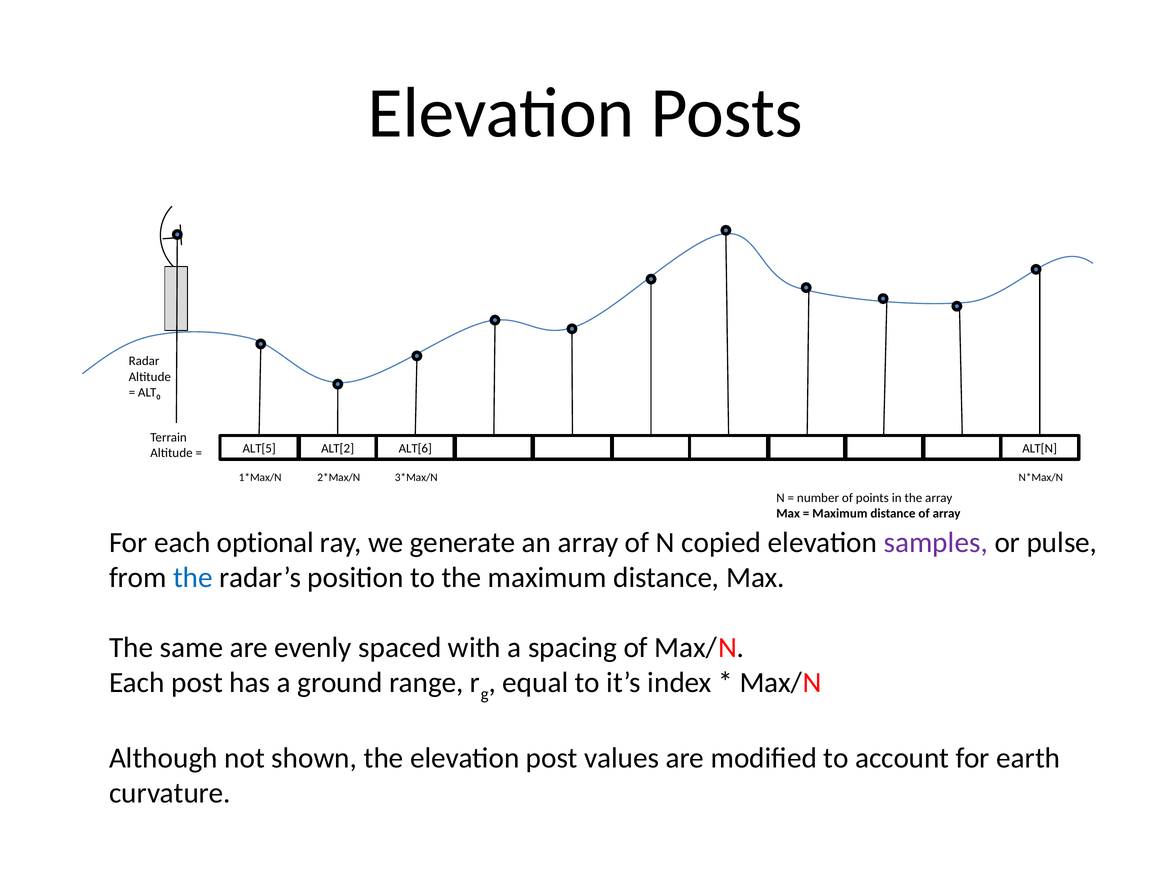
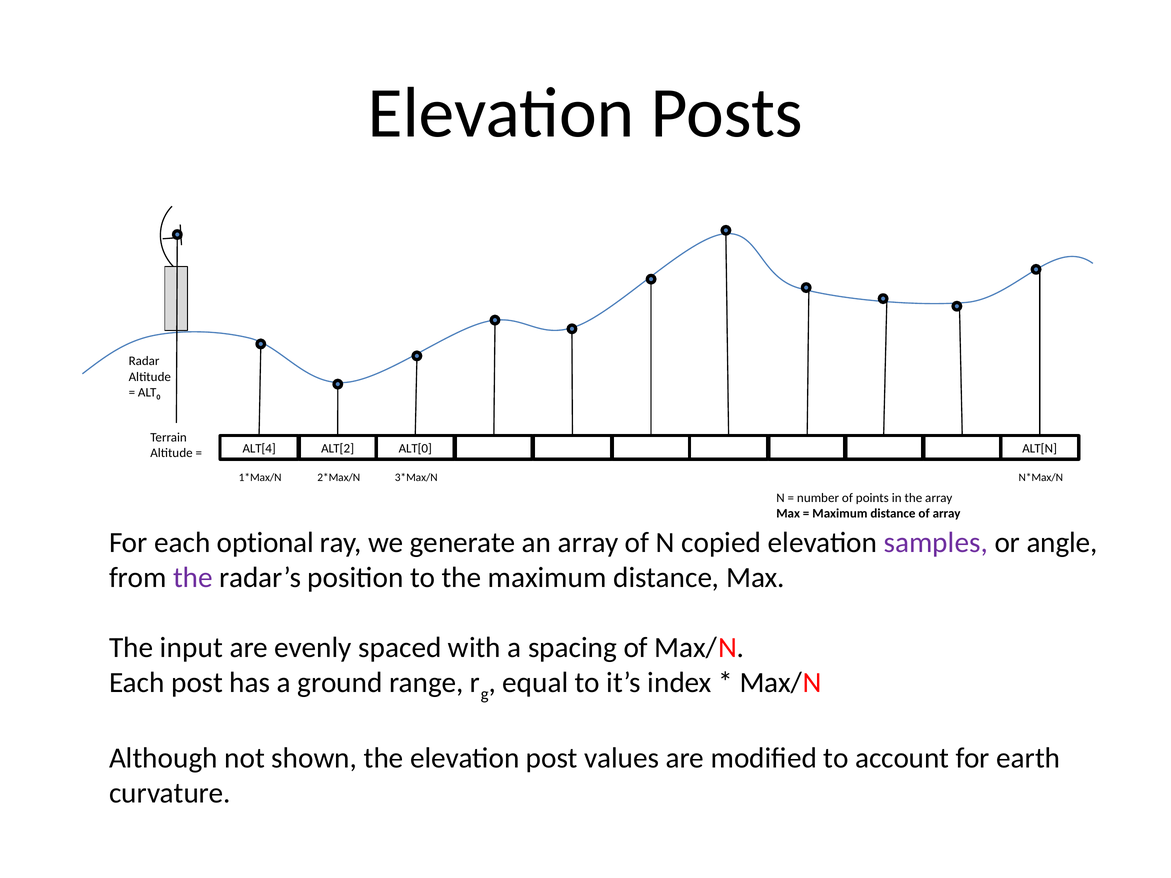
ALT[5: ALT[5 -> ALT[4
ALT[6: ALT[6 -> ALT[0
pulse: pulse -> angle
the at (193, 578) colour: blue -> purple
same: same -> input
